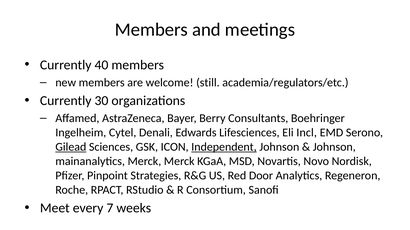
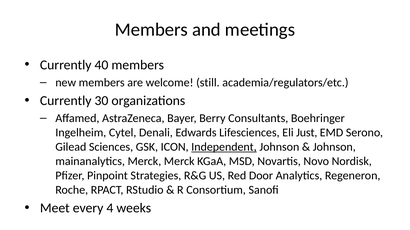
Incl: Incl -> Just
Gilead underline: present -> none
7: 7 -> 4
